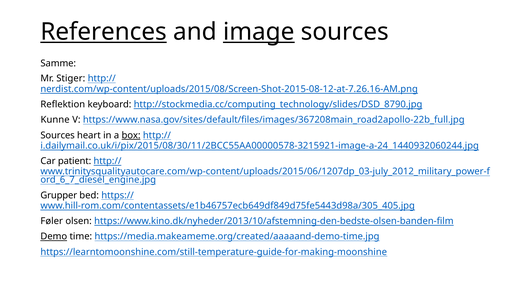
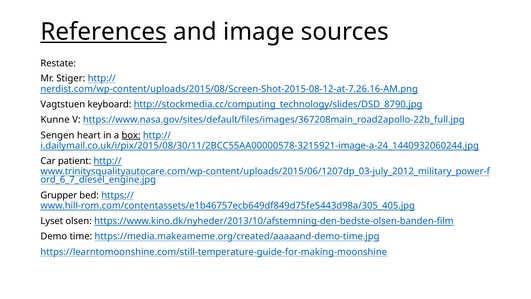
image underline: present -> none
Samme: Samme -> Restate
Reflektion: Reflektion -> Vagtstuen
Sources at (58, 135): Sources -> Sengen
Føler: Føler -> Lyset
Demo underline: present -> none
